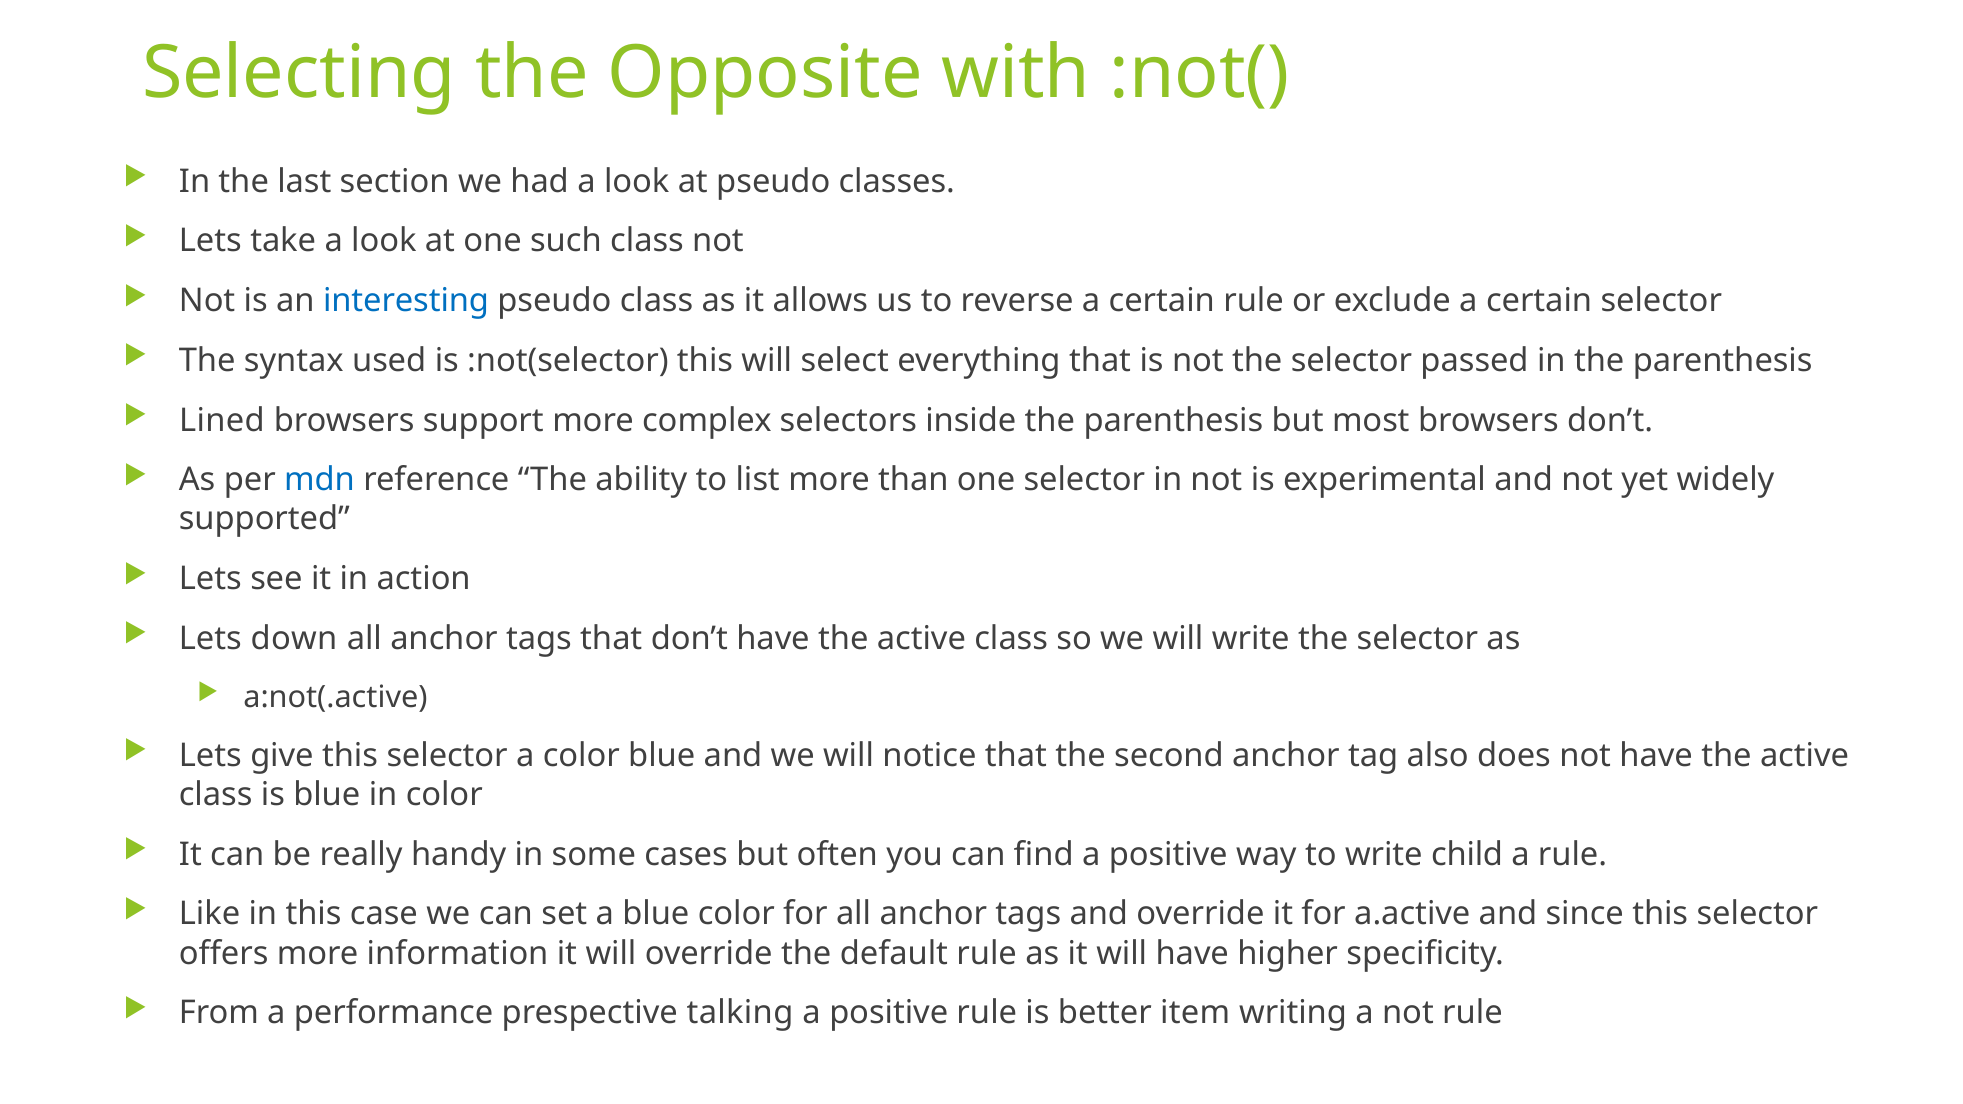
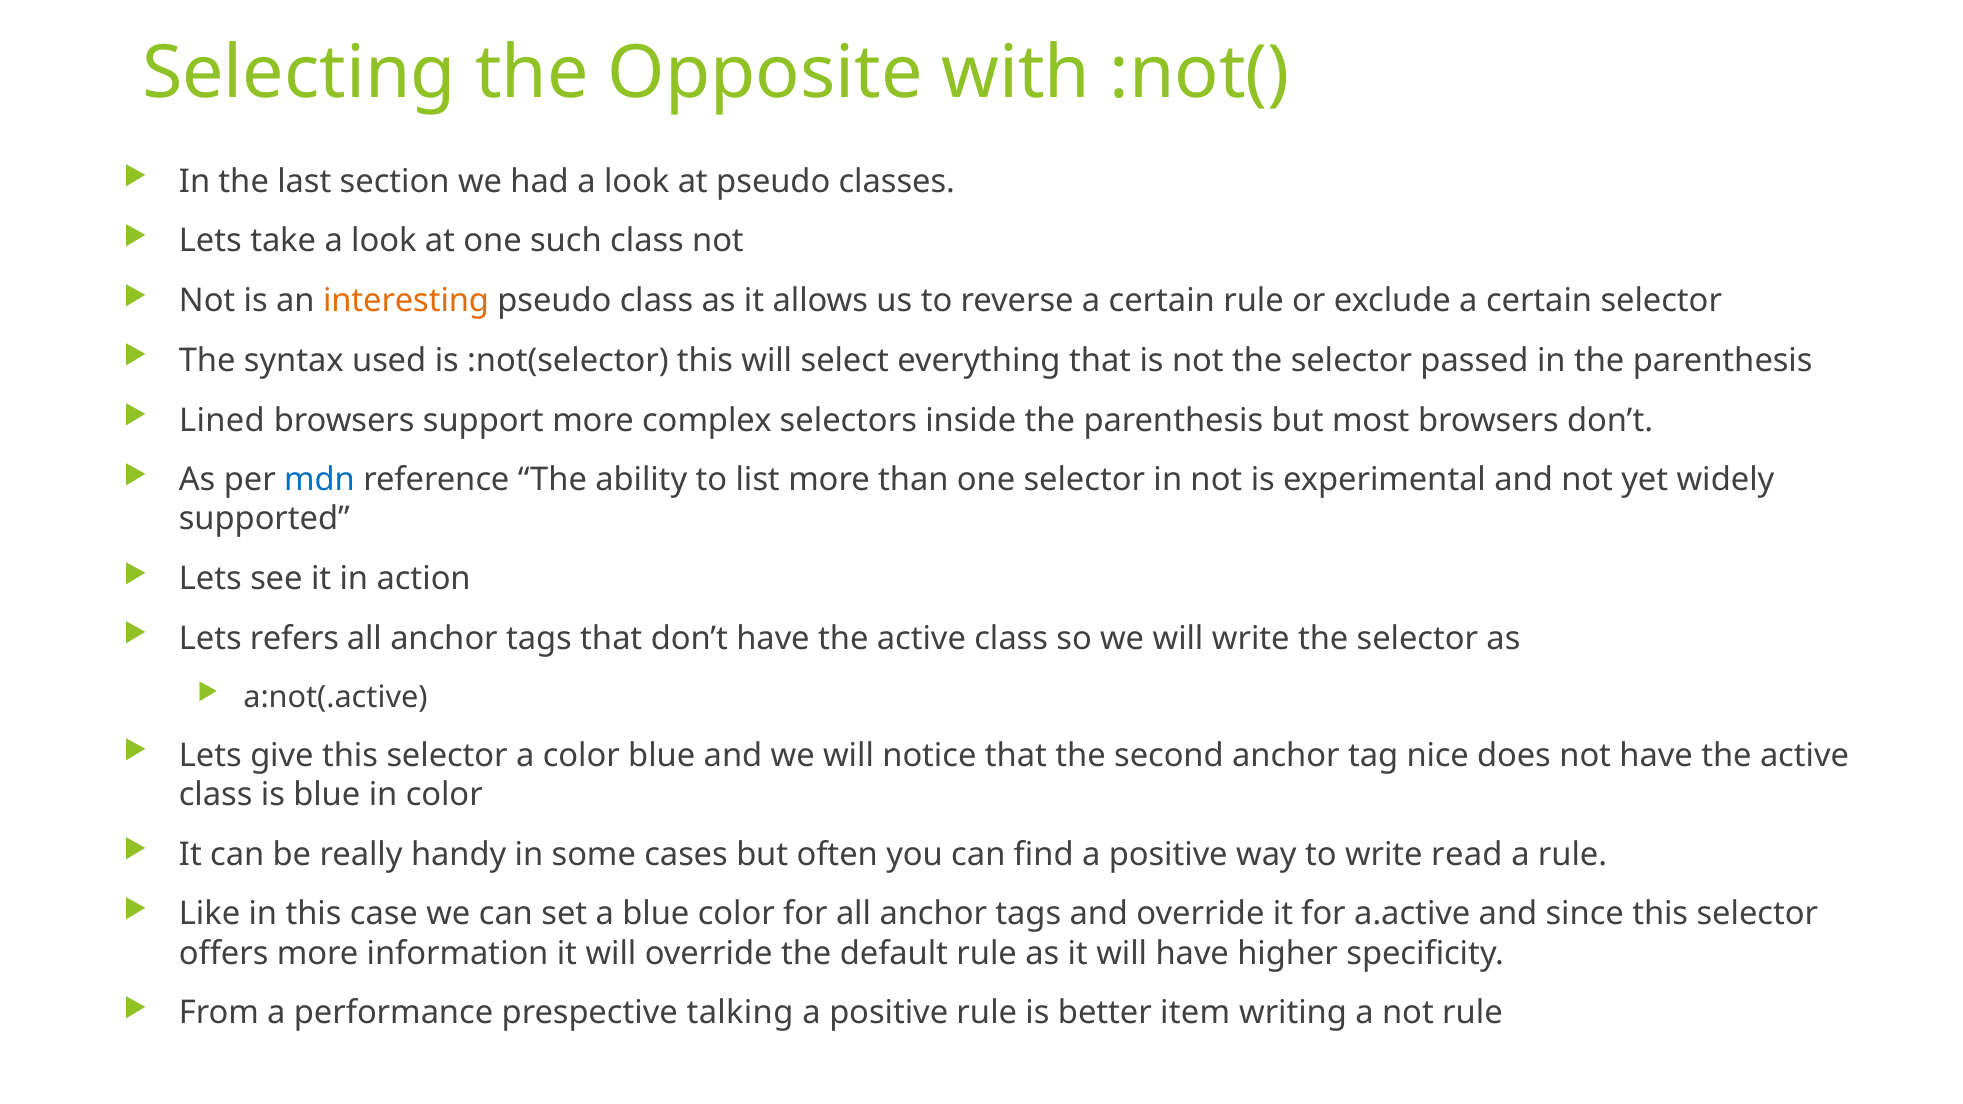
interesting colour: blue -> orange
down: down -> refers
also: also -> nice
child: child -> read
